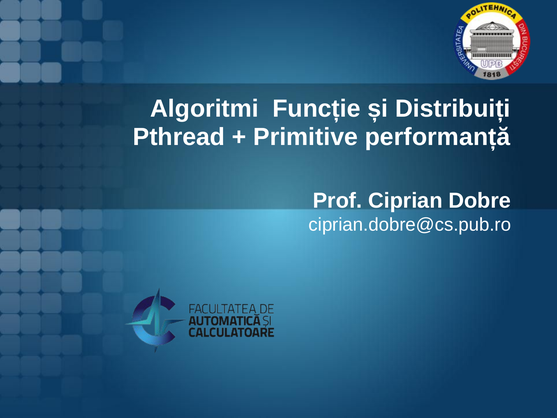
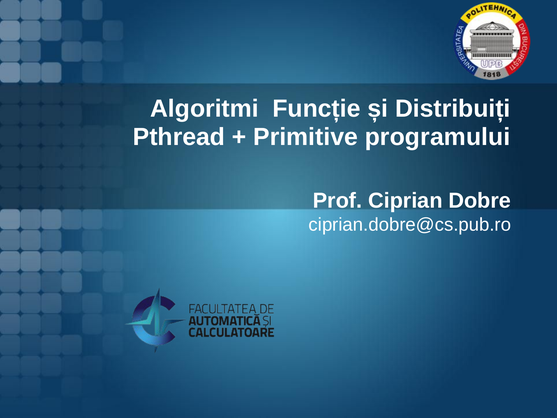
performanță: performanță -> programului
